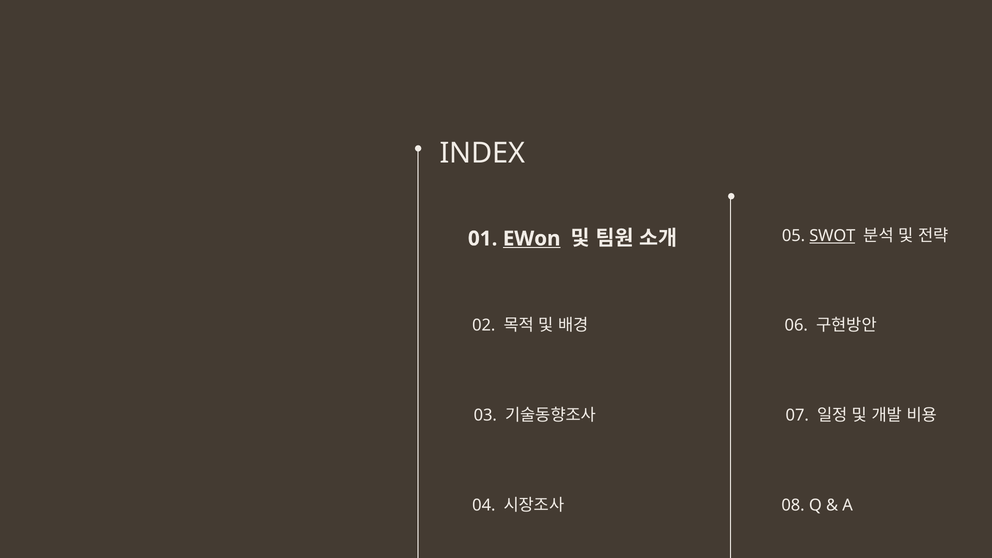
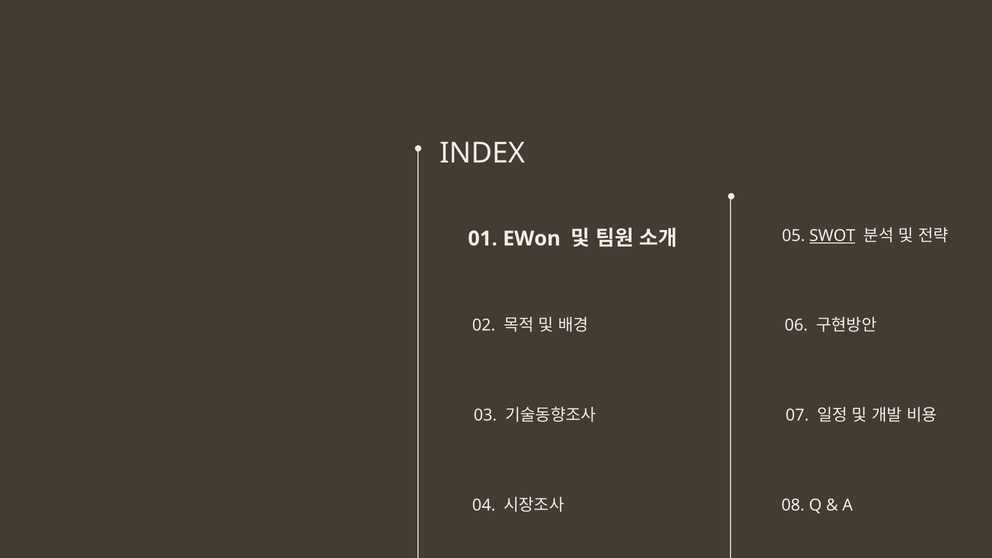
EWon underline: present -> none
